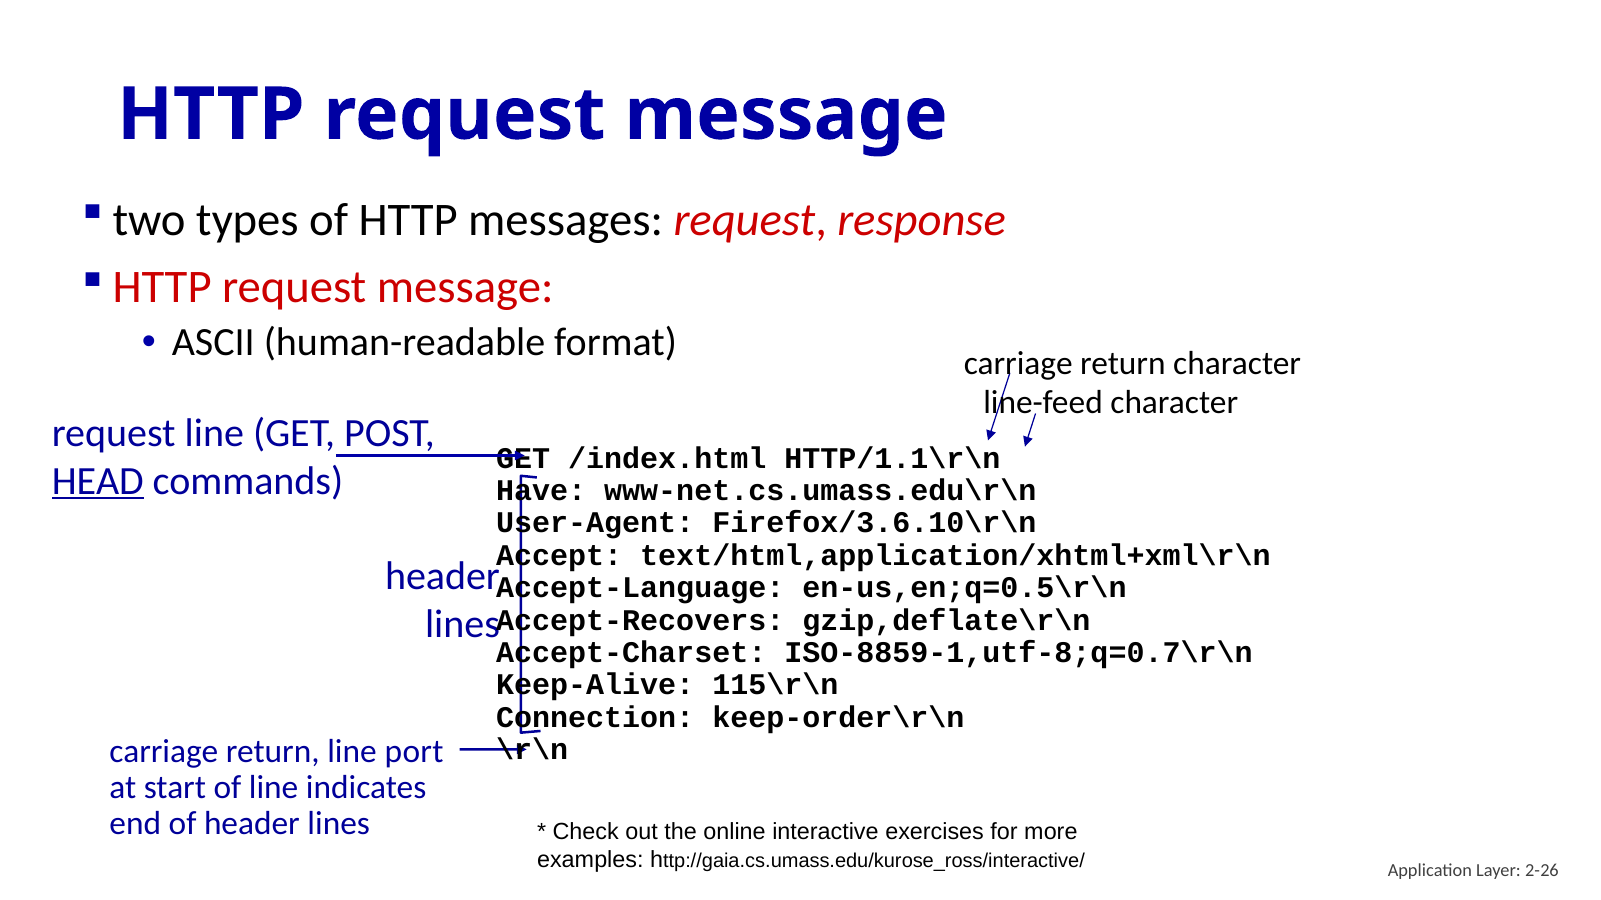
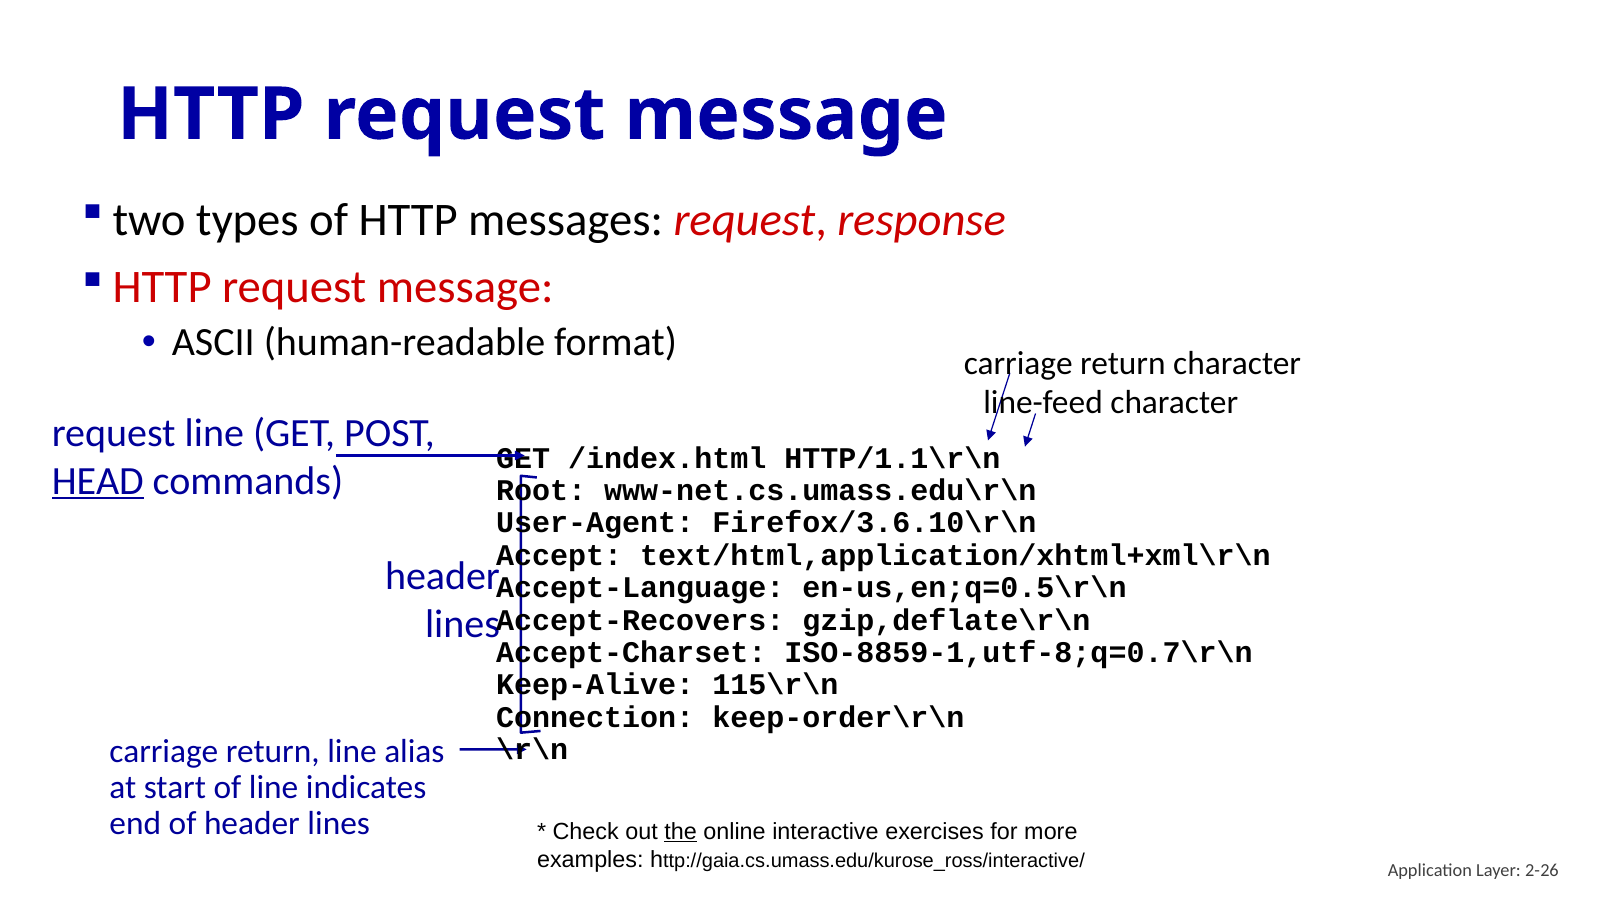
Have: Have -> Root
port: port -> alias
the underline: none -> present
